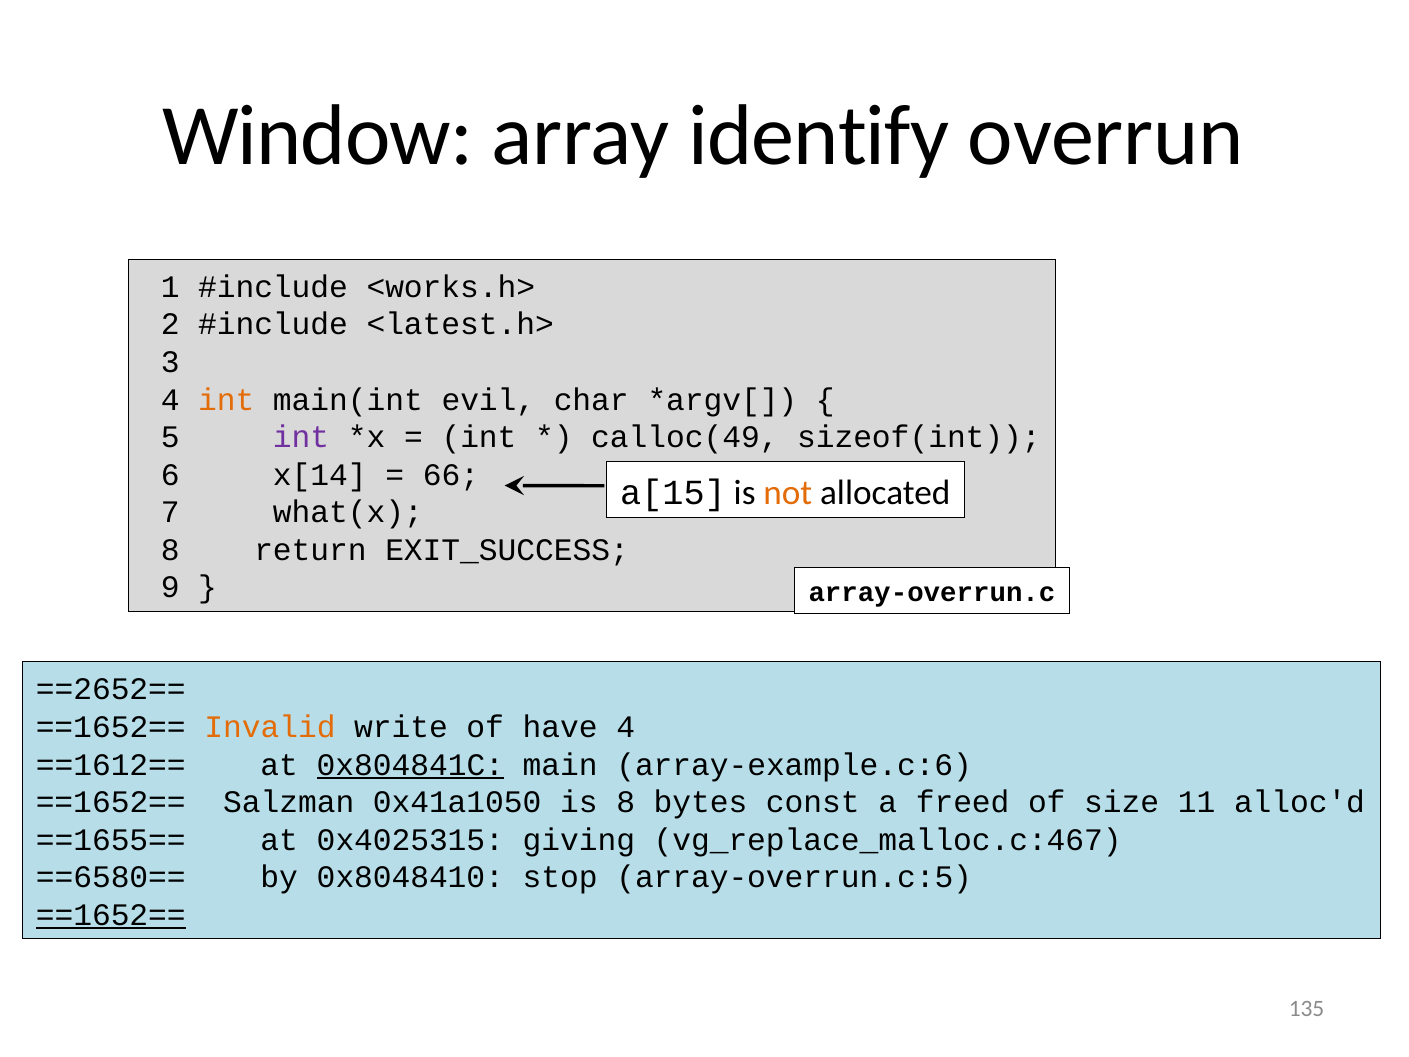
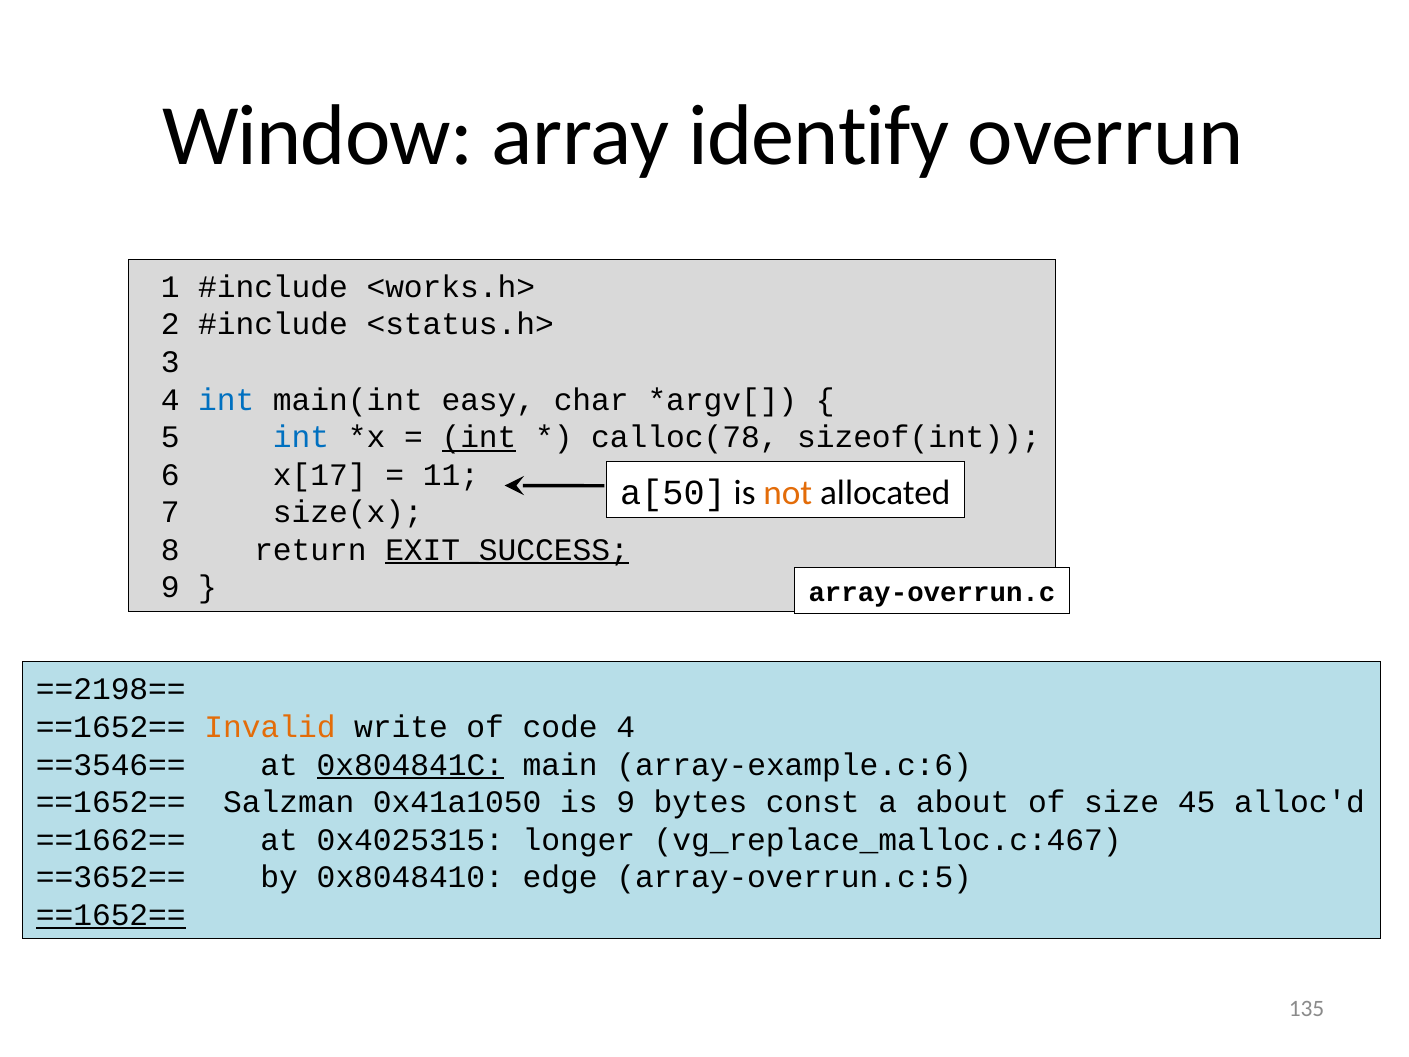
<latest.h>: <latest.h> -> <status.h>
int at (226, 400) colour: orange -> blue
evil: evil -> easy
int at (301, 437) colour: purple -> blue
int at (479, 437) underline: none -> present
calloc(49: calloc(49 -> calloc(78
x[14: x[14 -> x[17
66: 66 -> 11
a[15: a[15 -> a[50
what(x: what(x -> size(x
EXIT_SUCCESS underline: none -> present
==2652==: ==2652== -> ==2198==
have: have -> code
==1612==: ==1612== -> ==3546==
is 8: 8 -> 9
freed: freed -> about
11: 11 -> 45
==1655==: ==1655== -> ==1662==
giving: giving -> longer
==6580==: ==6580== -> ==3652==
stop: stop -> edge
